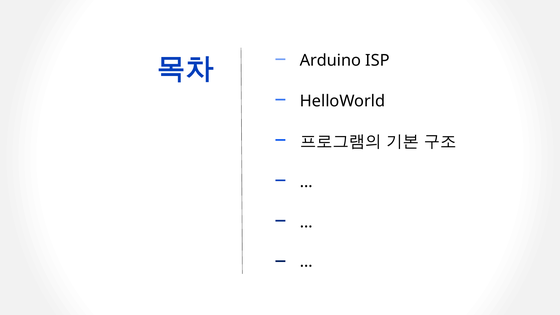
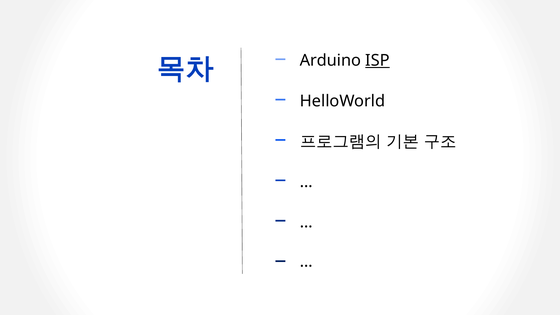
ISP underline: none -> present
